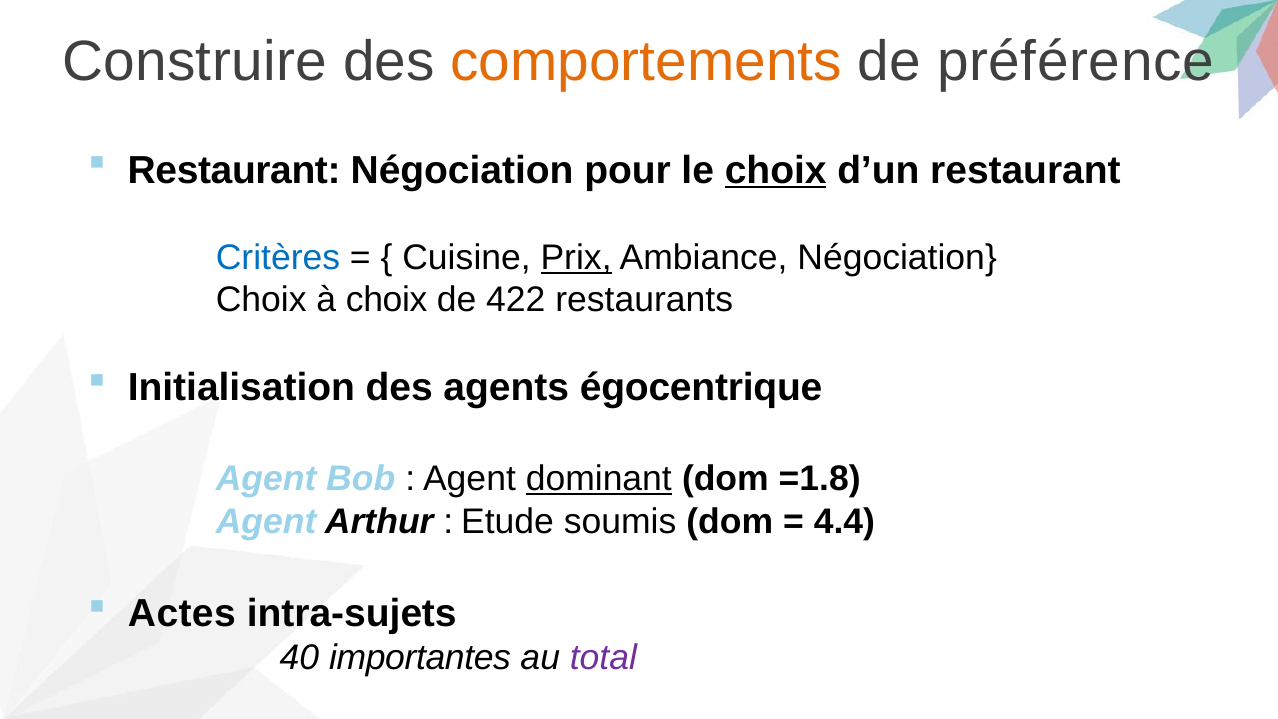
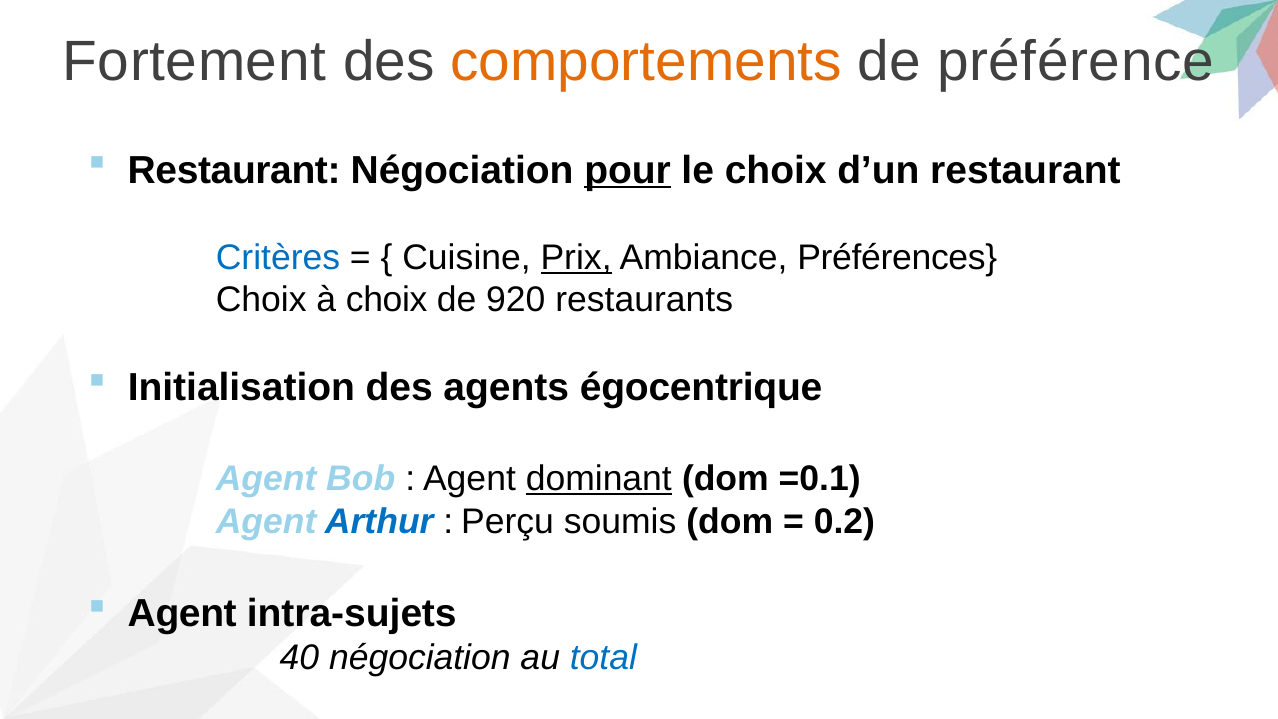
Construire: Construire -> Fortement
pour underline: none -> present
choix at (776, 170) underline: present -> none
Ambiance Négociation: Négociation -> Préférences
422: 422 -> 920
=1.8: =1.8 -> =0.1
Arthur colour: black -> blue
Etude: Etude -> Perçu
4.4: 4.4 -> 0.2
Actes at (182, 613): Actes -> Agent
40 importantes: importantes -> négociation
total colour: purple -> blue
